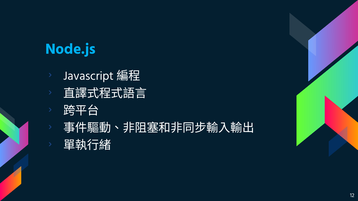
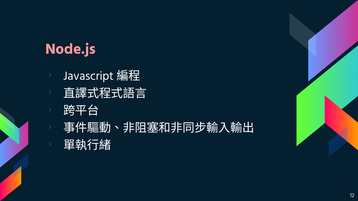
Node.js colour: light blue -> pink
